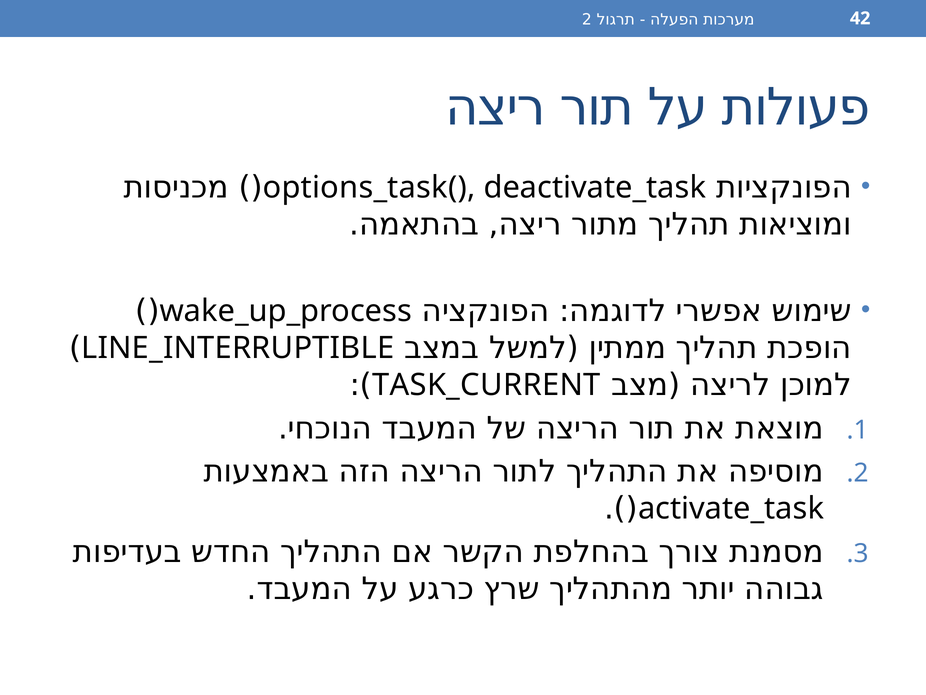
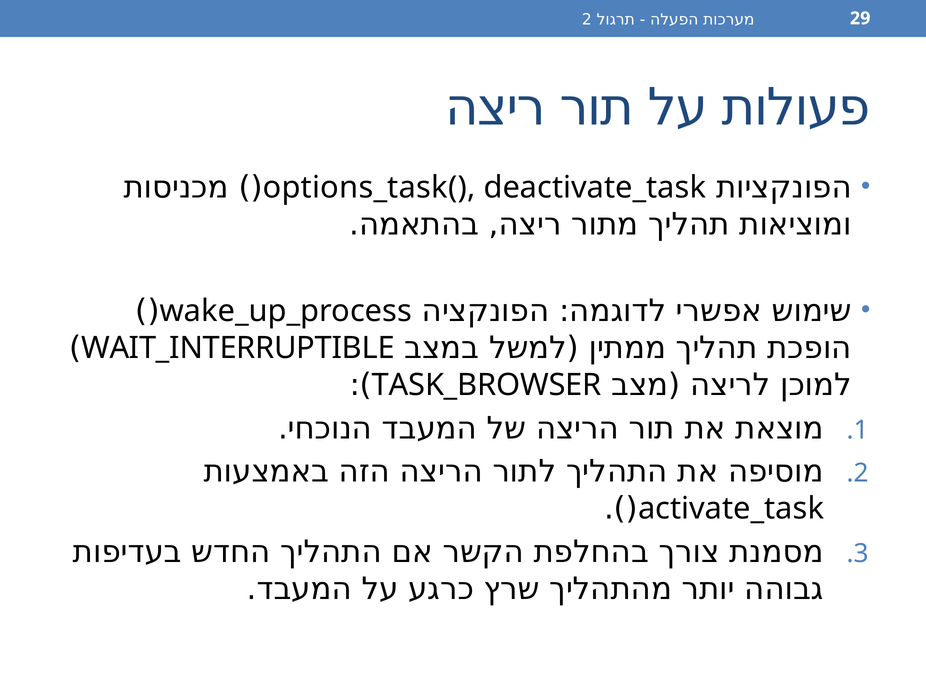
42: 42 -> 29
LINE_INTERRUPTIBLE: LINE_INTERRUPTIBLE -> WAIT_INTERRUPTIBLE
TASK_CURRENT: TASK_CURRENT -> TASK_BROWSER
